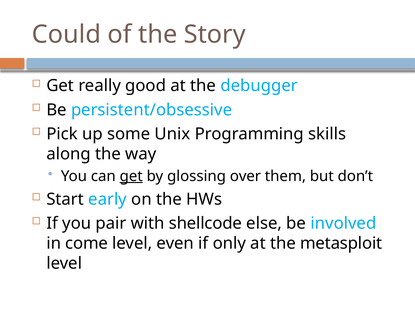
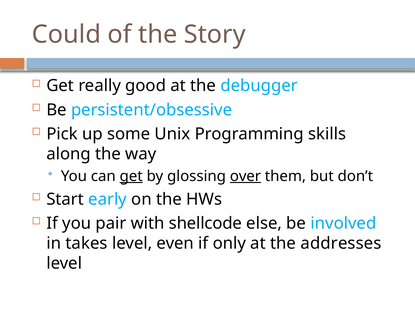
over underline: none -> present
come: come -> takes
metasploit: metasploit -> addresses
